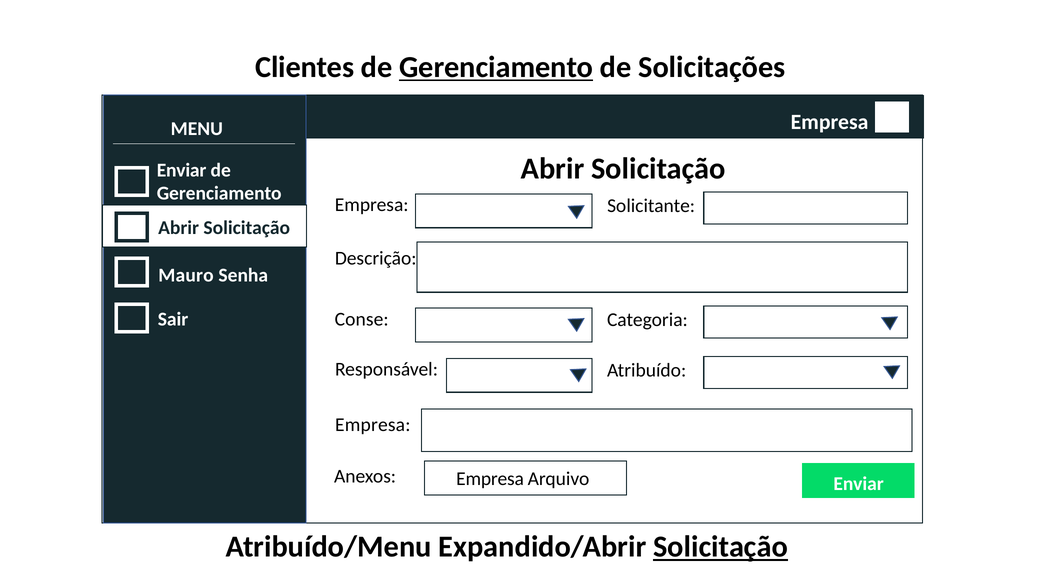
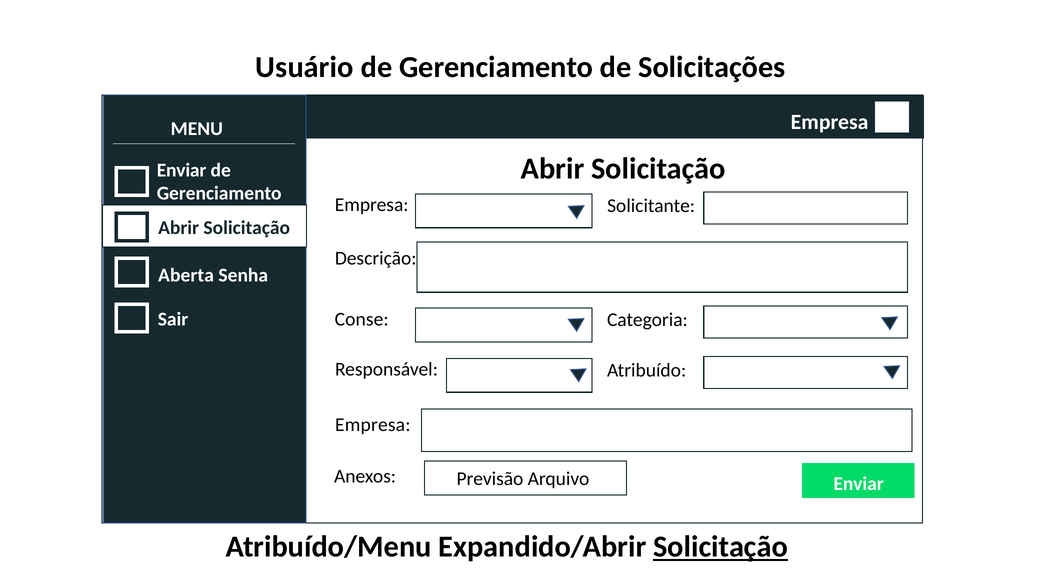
Clientes: Clientes -> Usuário
Gerenciamento at (496, 67) underline: present -> none
Mauro: Mauro -> Aberta
Anexos Empresa: Empresa -> Previsão
